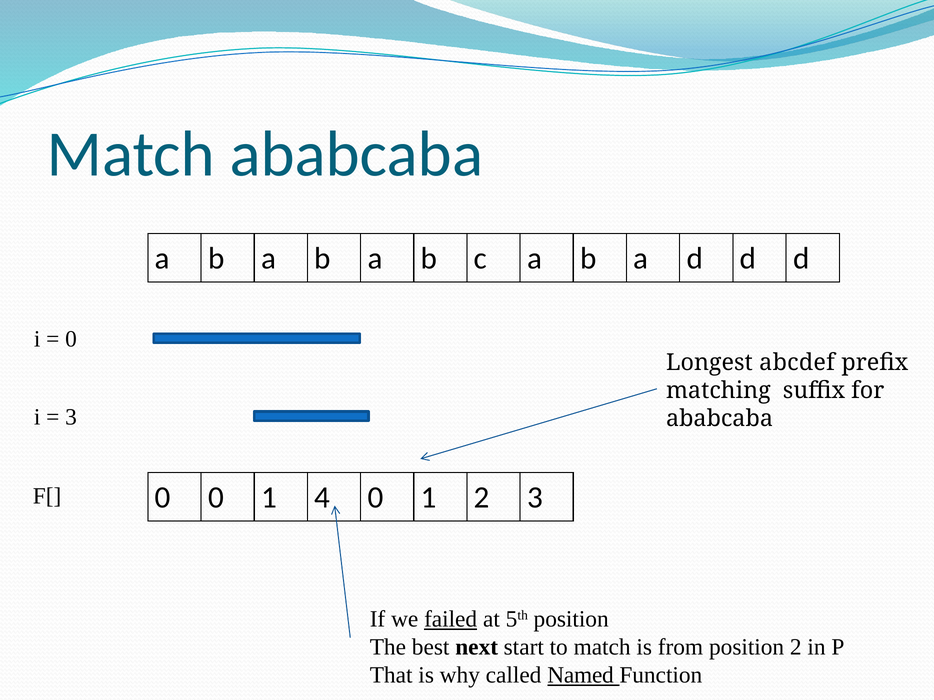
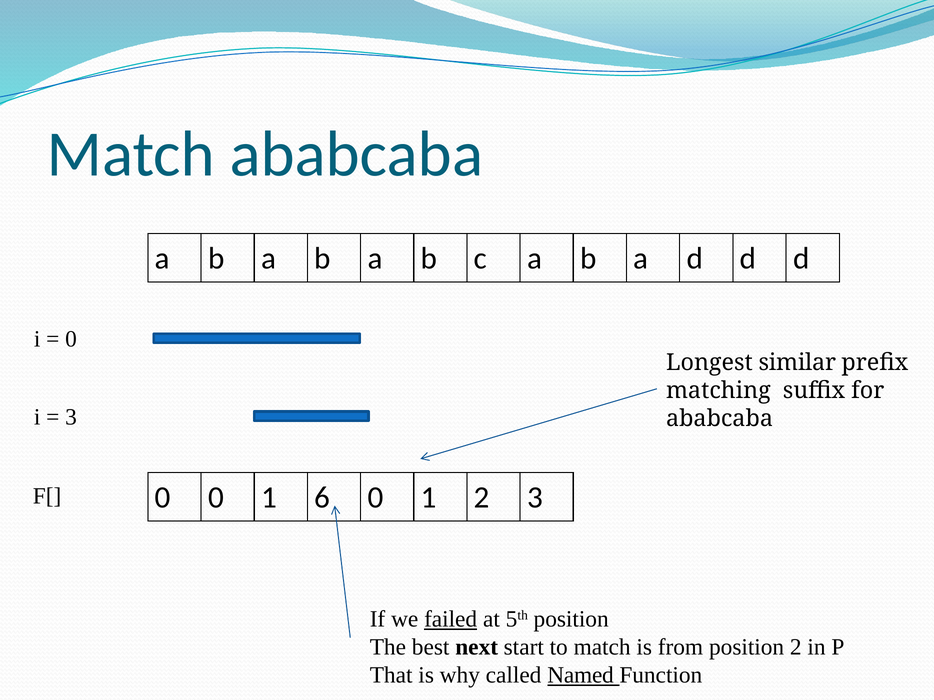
abcdef: abcdef -> similar
4: 4 -> 6
